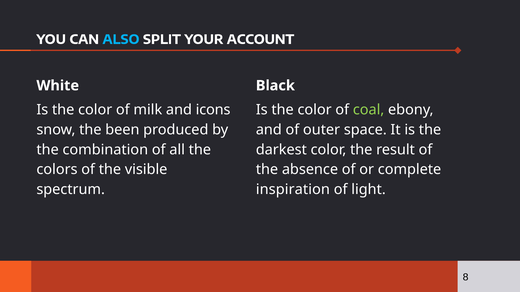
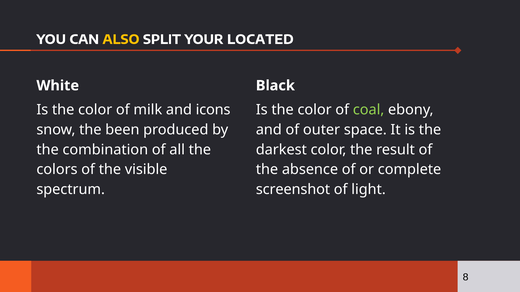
ALSO colour: light blue -> yellow
ACCOUNT: ACCOUNT -> LOCATED
inspiration: inspiration -> screenshot
